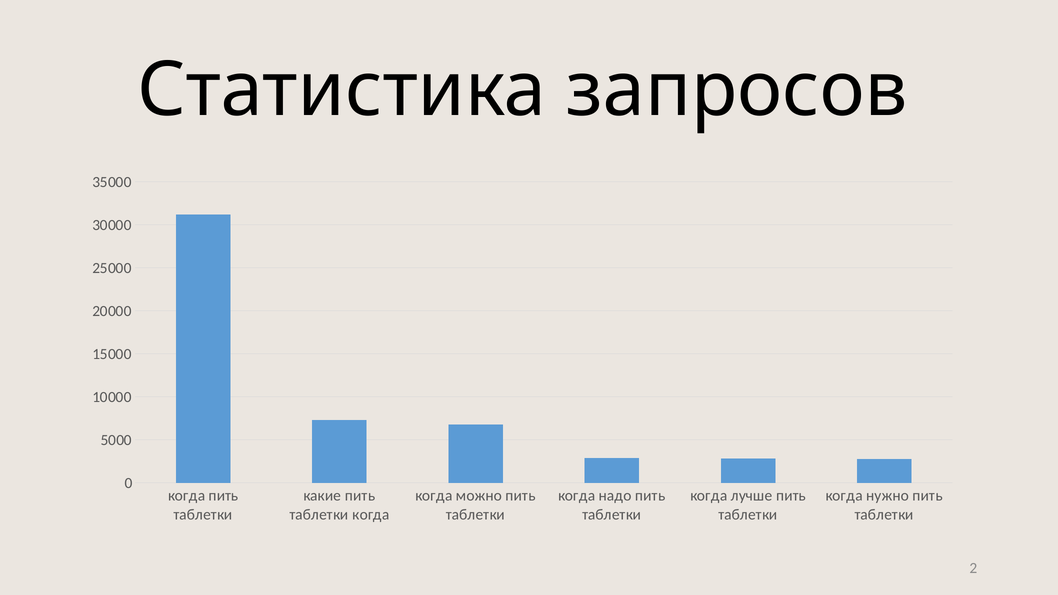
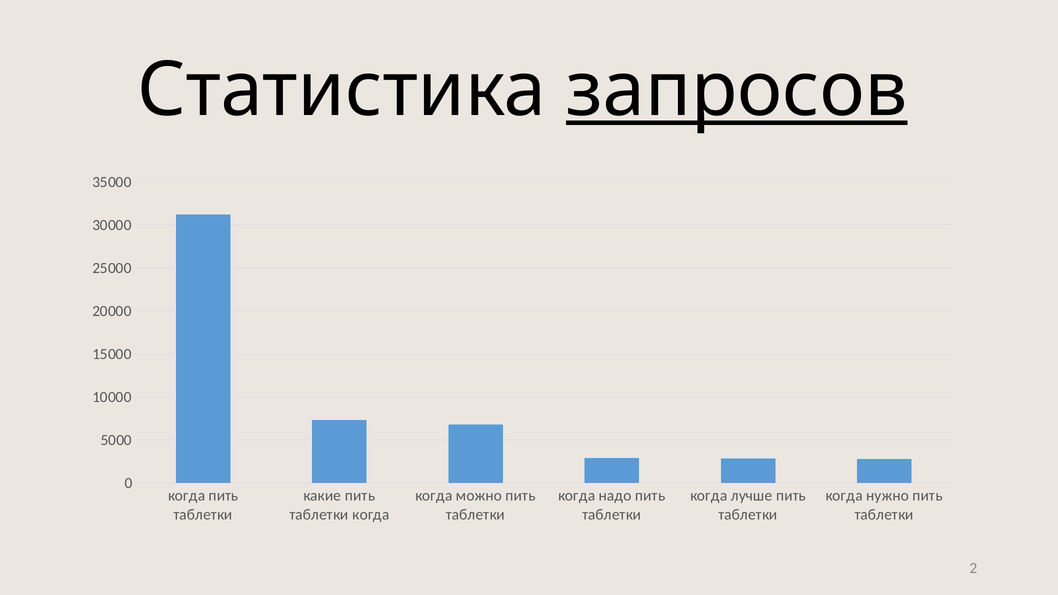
запросов underline: none -> present
